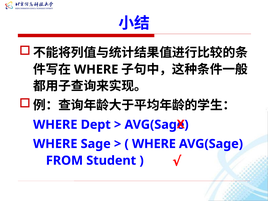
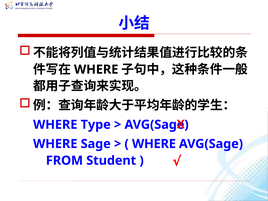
Dept: Dept -> Type
